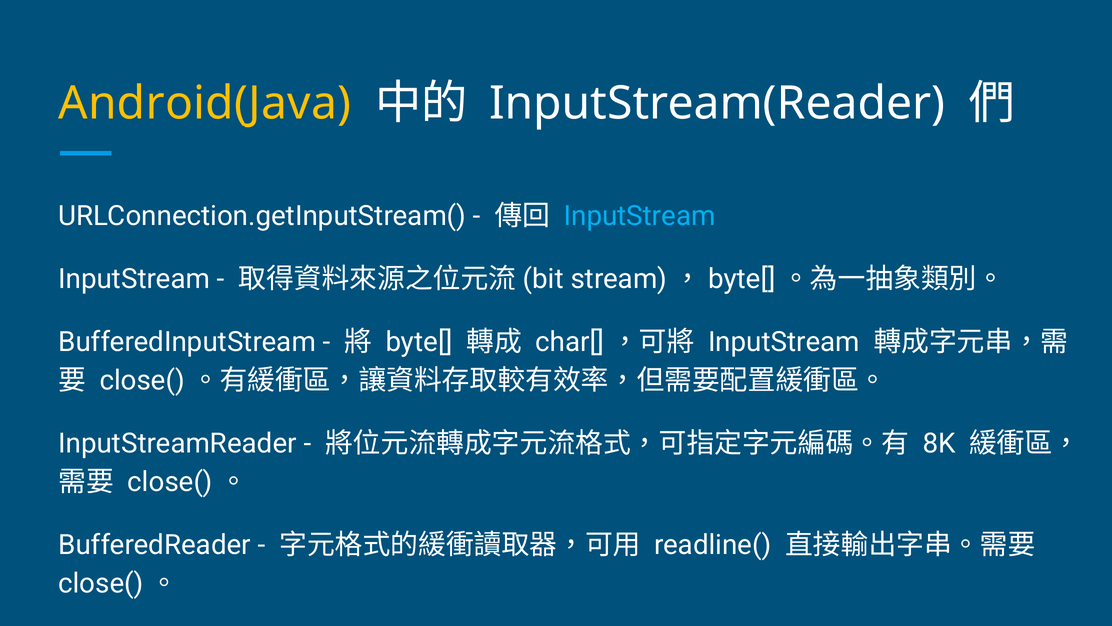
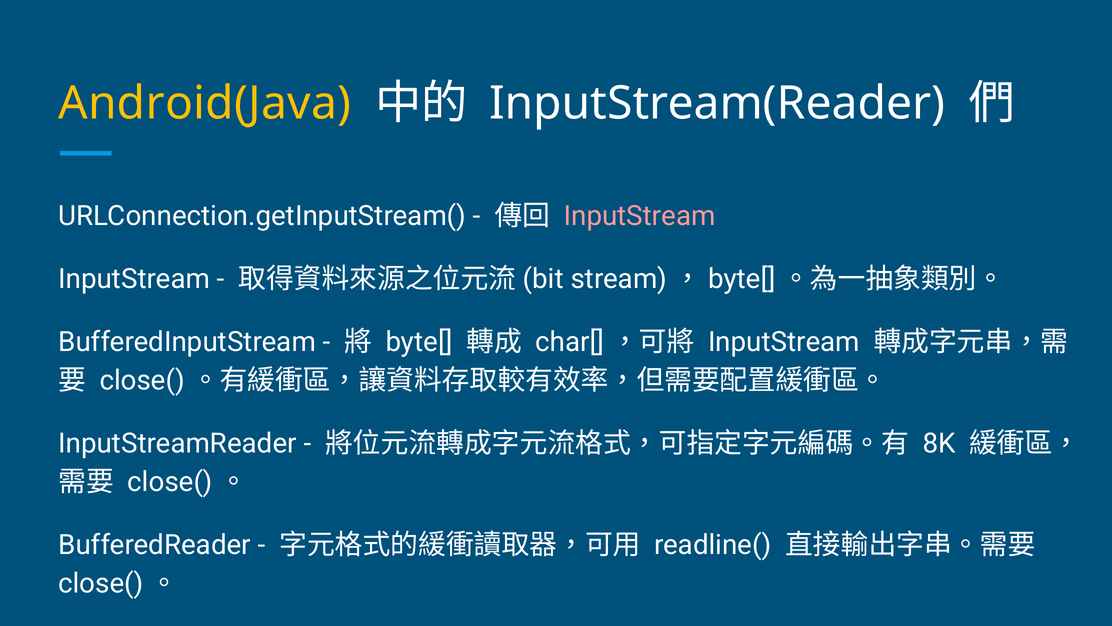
InputStream at (640, 216) colour: light blue -> pink
